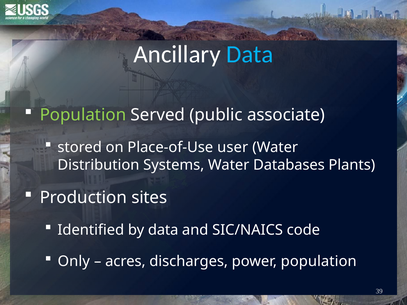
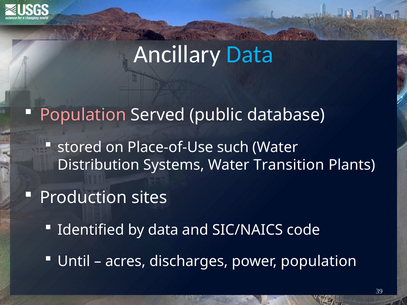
Population at (83, 115) colour: light green -> pink
associate: associate -> database
user: user -> such
Databases: Databases -> Transition
Only: Only -> Until
